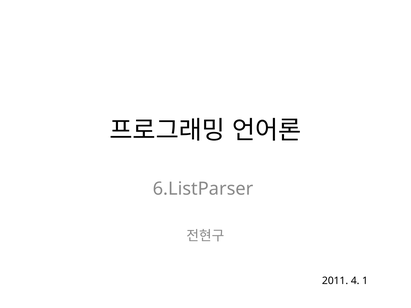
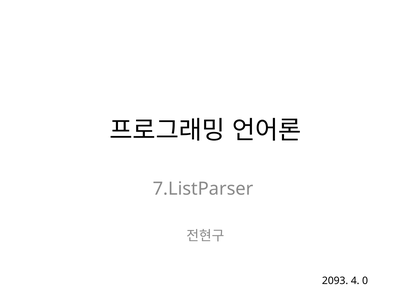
6.ListParser: 6.ListParser -> 7.ListParser
2011: 2011 -> 2093
1: 1 -> 0
